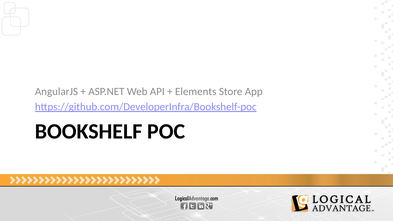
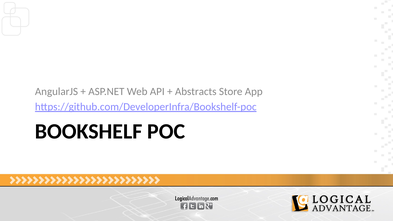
Elements: Elements -> Abstracts
